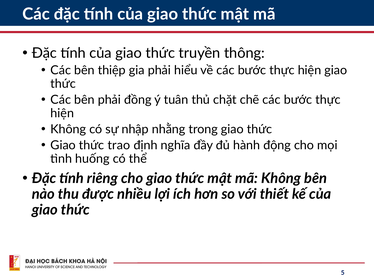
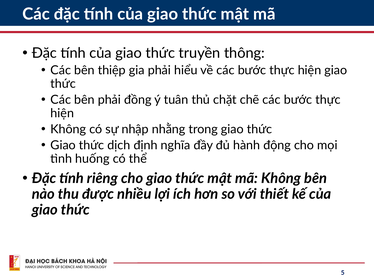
trao: trao -> dịch
